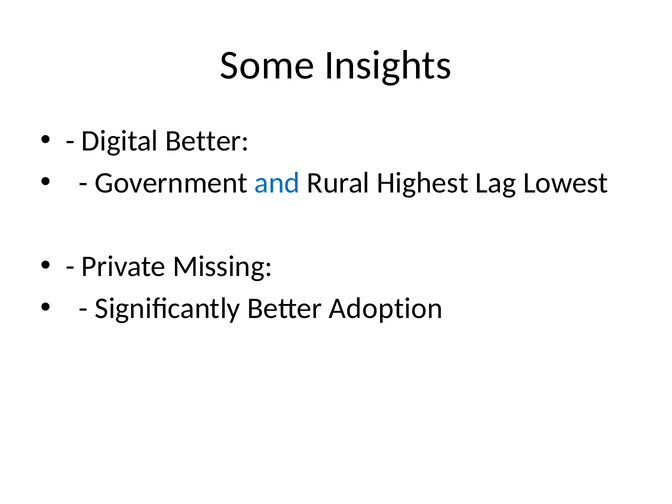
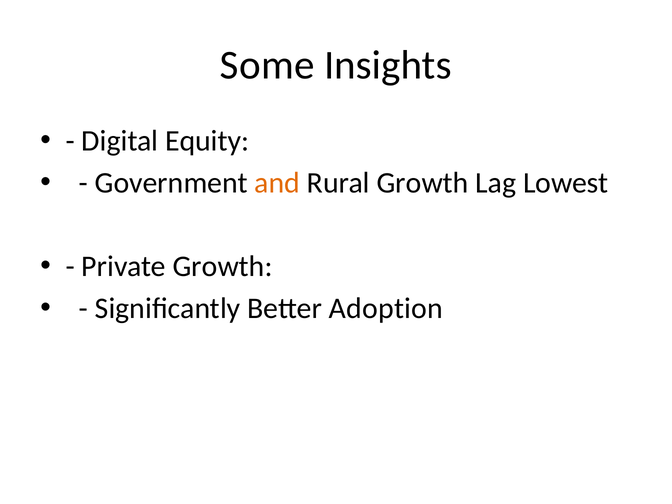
Digital Better: Better -> Equity
and colour: blue -> orange
Rural Highest: Highest -> Growth
Private Missing: Missing -> Growth
